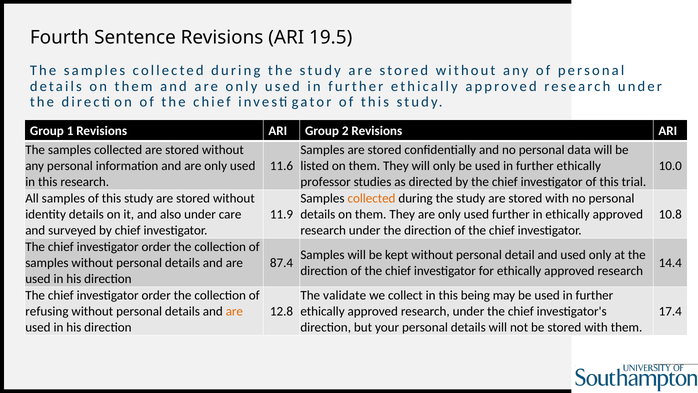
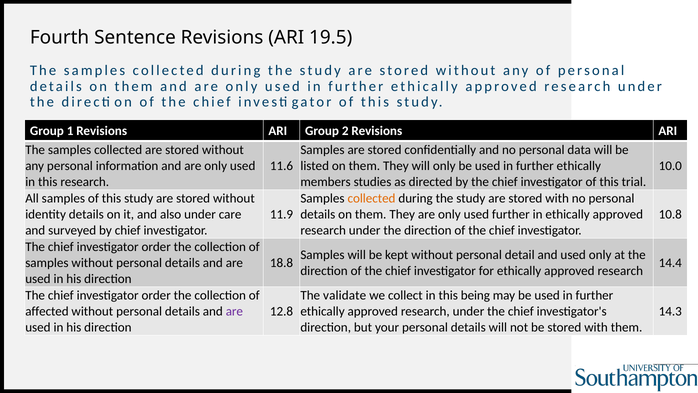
professor: professor -> members
87.4: 87.4 -> 18.8
refusing: refusing -> affected
are at (234, 311) colour: orange -> purple
17.4: 17.4 -> 14.3
